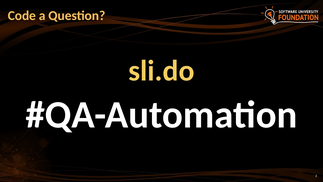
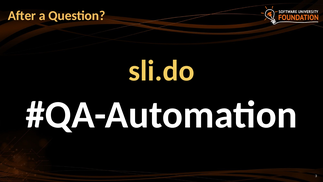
Code: Code -> After
